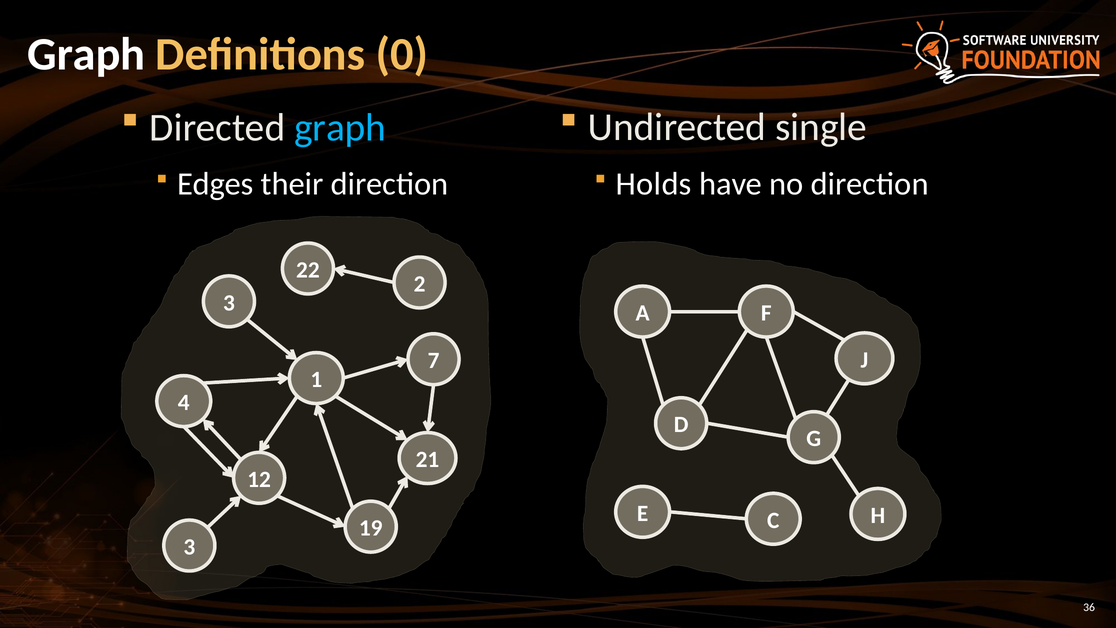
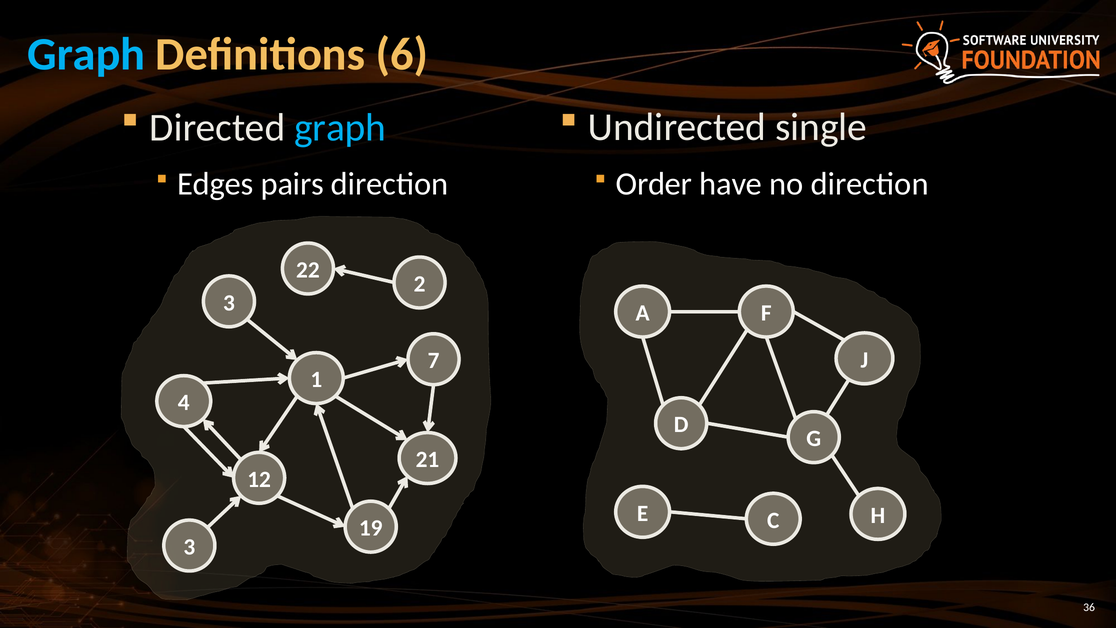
Graph at (86, 54) colour: white -> light blue
0: 0 -> 6
Holds: Holds -> Order
their: their -> pairs
